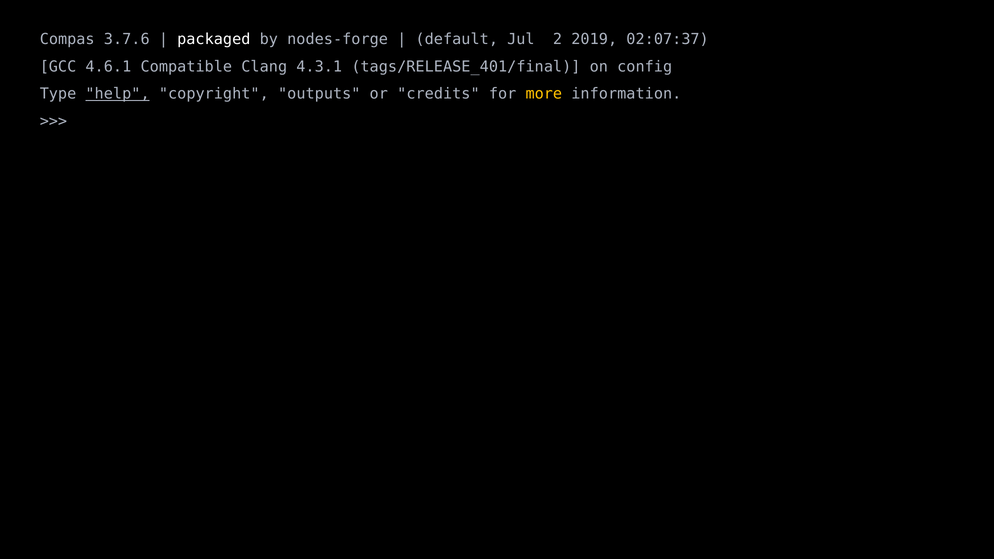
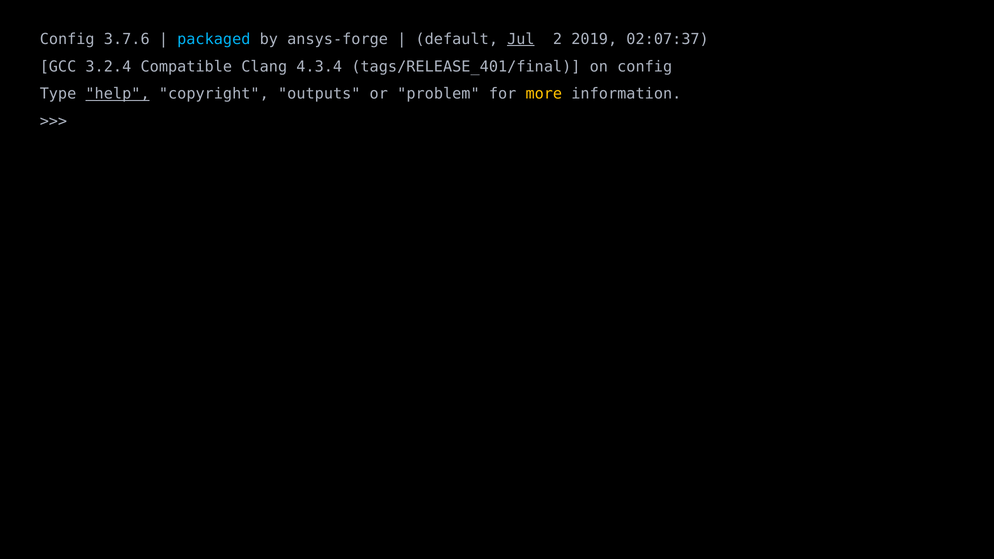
Compas at (67, 39): Compas -> Config
packaged colour: white -> light blue
nodes-forge: nodes-forge -> ansys-forge
Jul underline: none -> present
4.6.1: 4.6.1 -> 3.2.4
4.3.1: 4.3.1 -> 4.3.4
credits: credits -> problem
